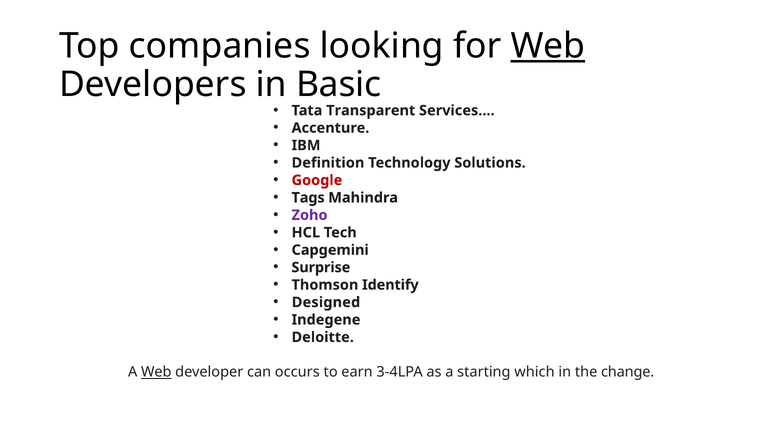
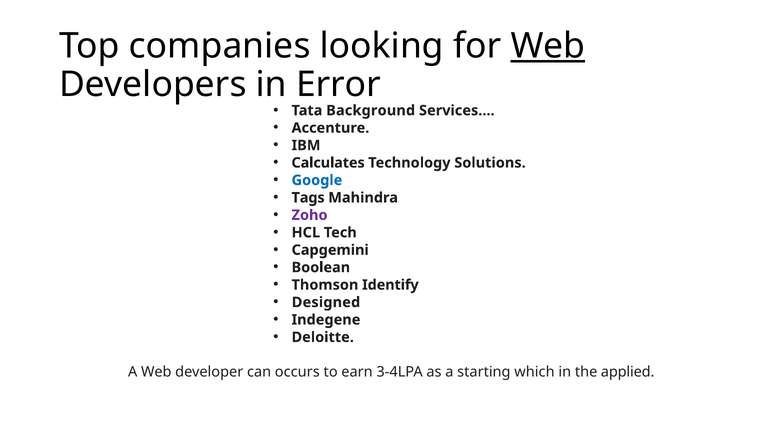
Basic: Basic -> Error
Transparent: Transparent -> Background
Definition: Definition -> Calculates
Google colour: red -> blue
Surprise: Surprise -> Boolean
Web at (156, 372) underline: present -> none
change: change -> applied
